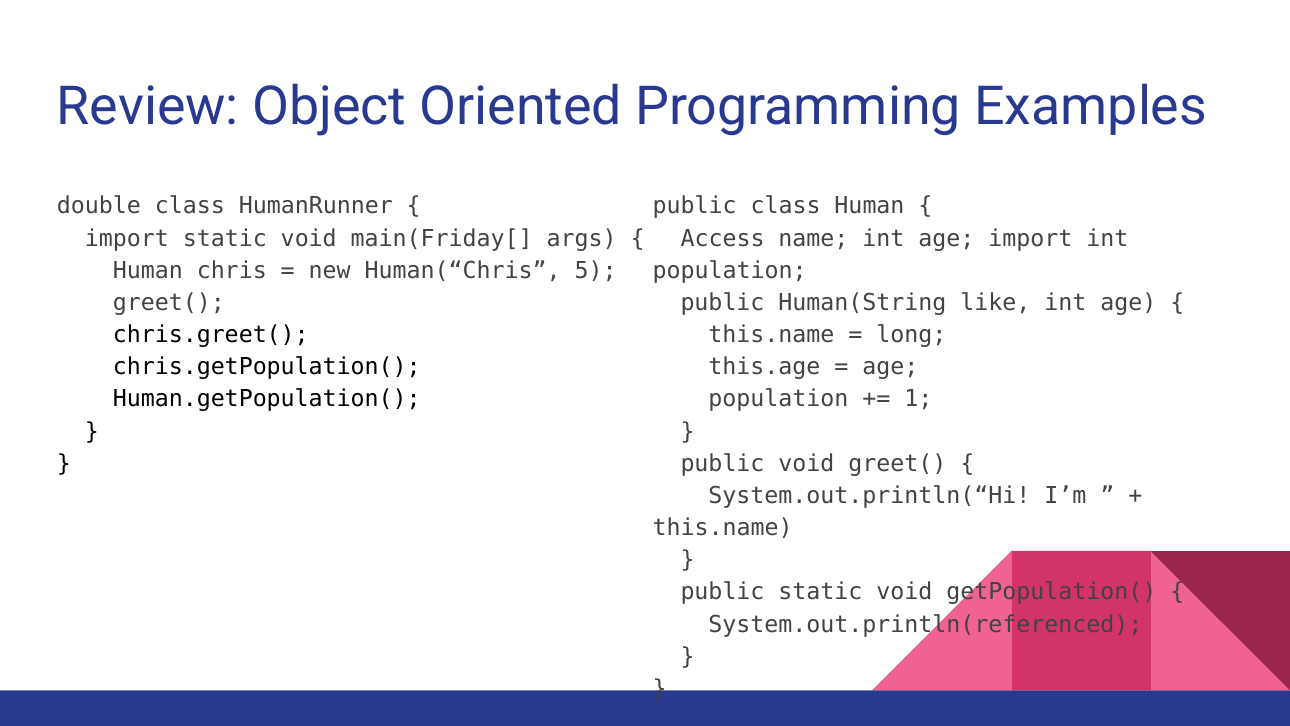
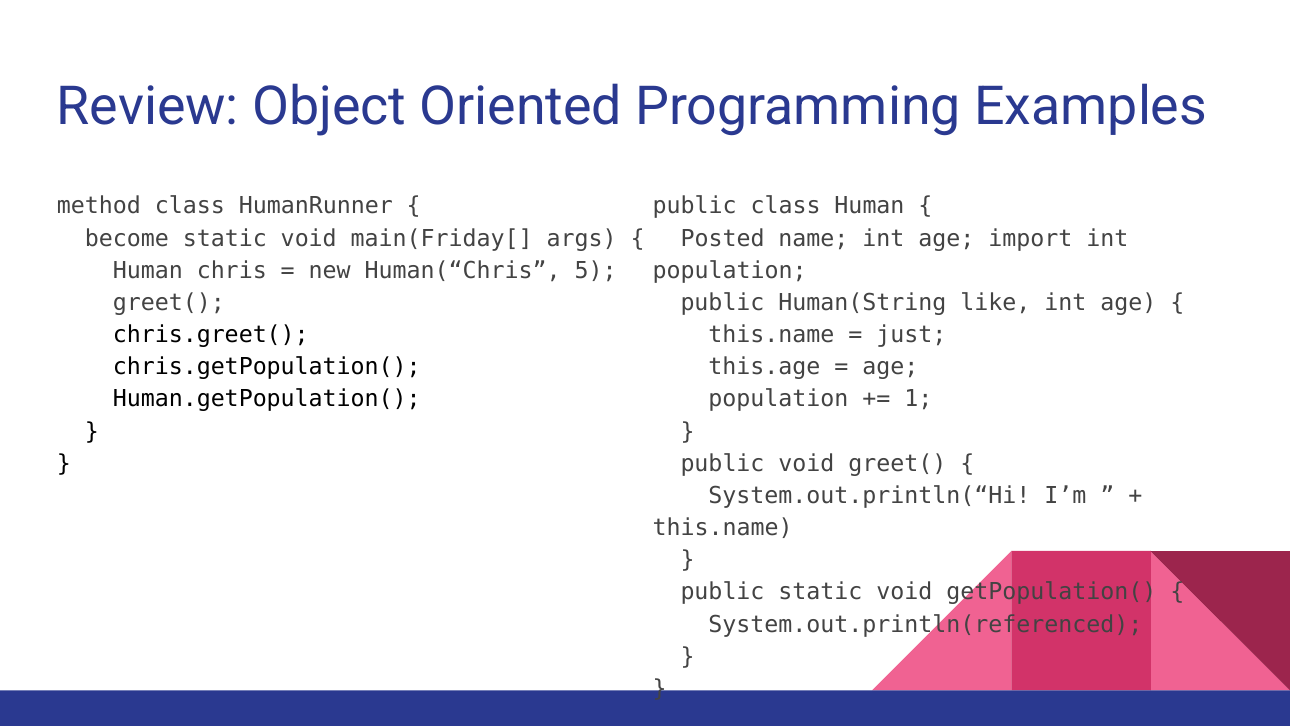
double: double -> method
import at (127, 238): import -> become
Access: Access -> Posted
long: long -> just
